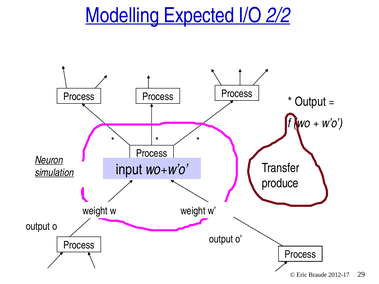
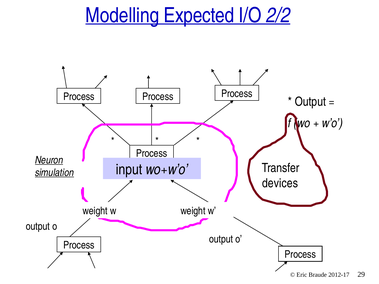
produce: produce -> devices
